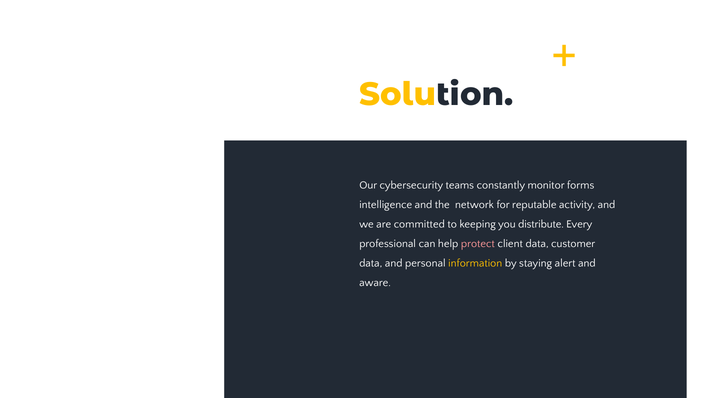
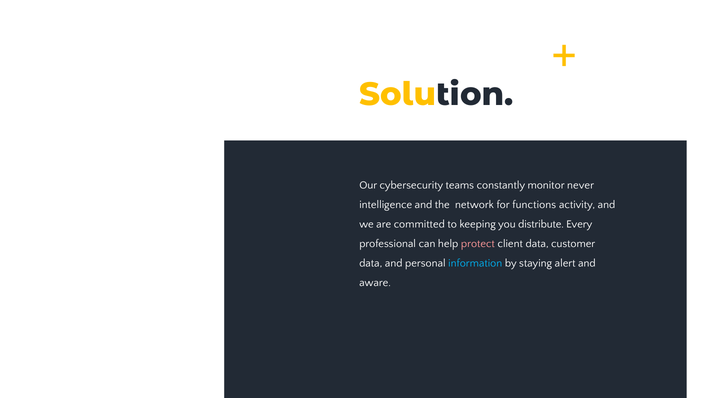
forms: forms -> never
reputable: reputable -> functions
information colour: yellow -> light blue
